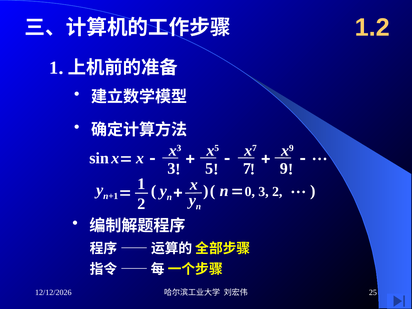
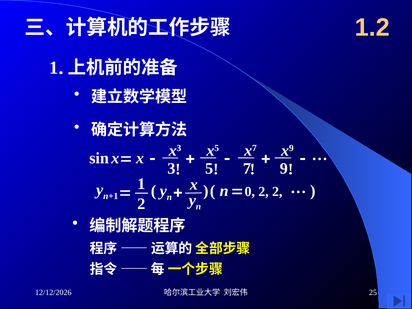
0 3: 3 -> 2
